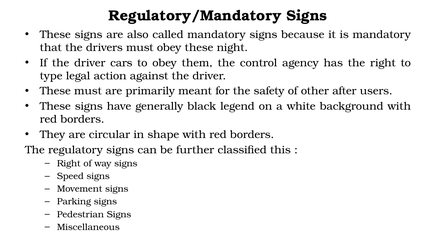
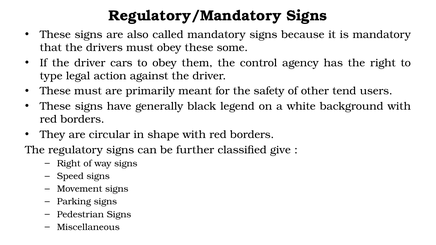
night: night -> some
after: after -> tend
this: this -> give
